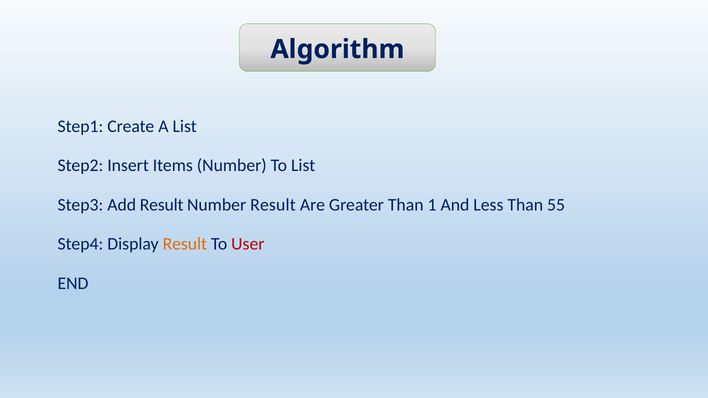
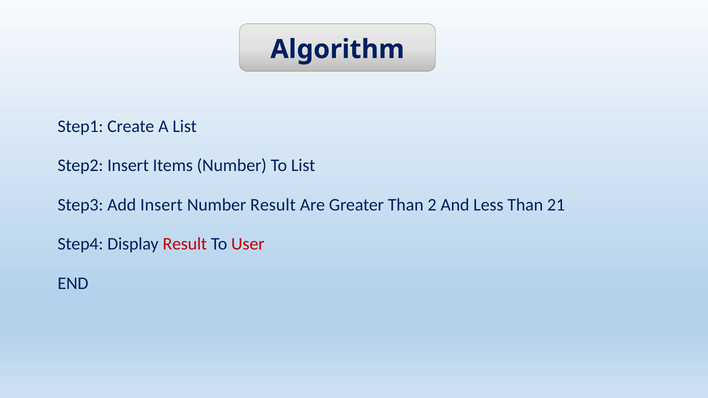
Add Result: Result -> Insert
1: 1 -> 2
55: 55 -> 21
Result at (185, 244) colour: orange -> red
